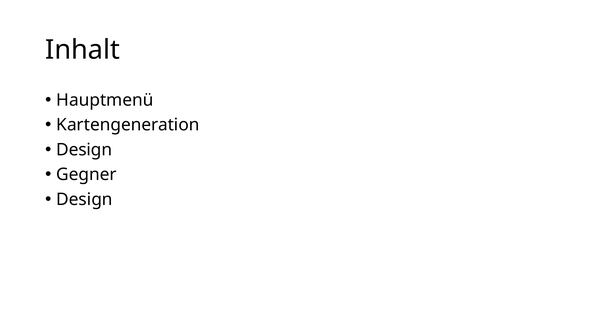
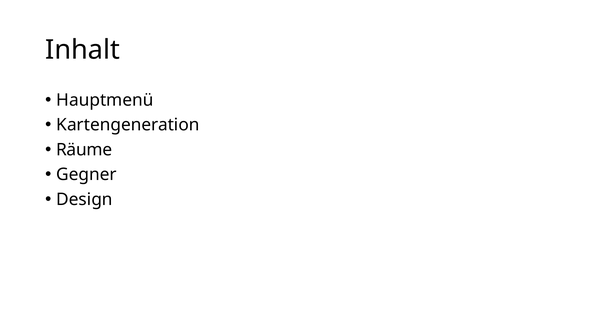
Design at (84, 150): Design -> Räume
